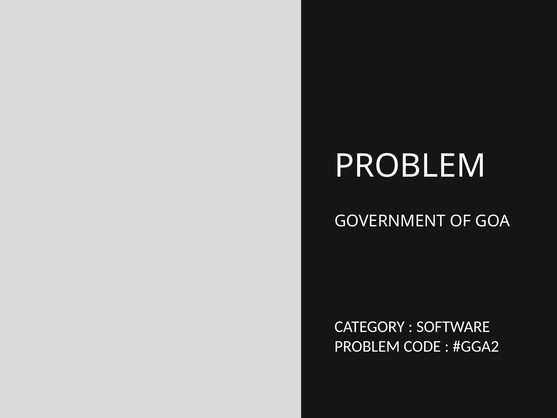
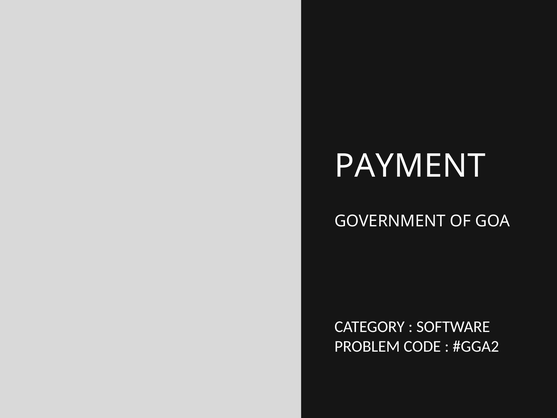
PROBLEM at (410, 166): PROBLEM -> PAYMENT
